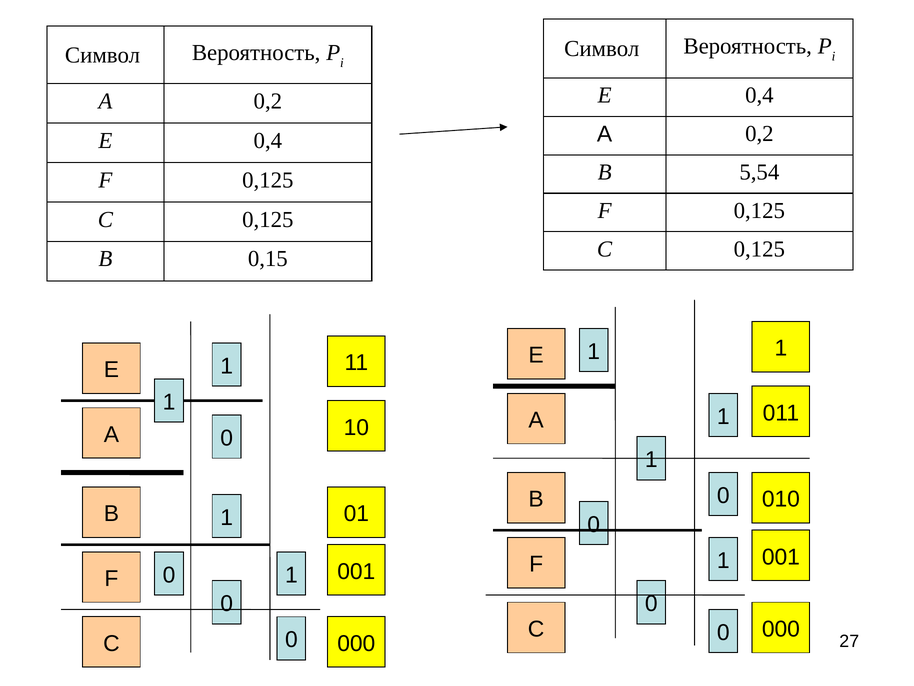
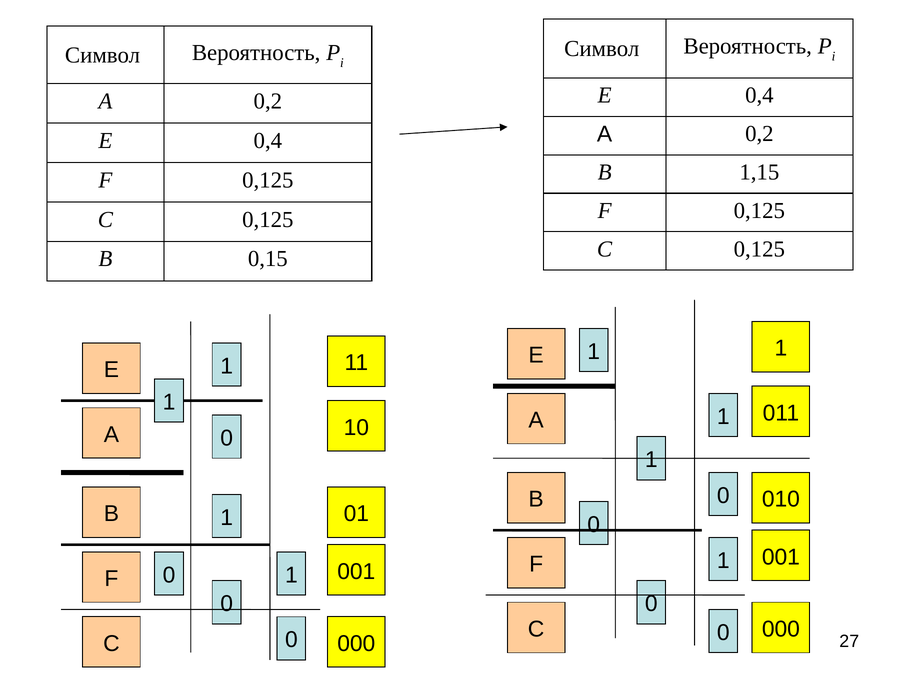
5,54: 5,54 -> 1,15
